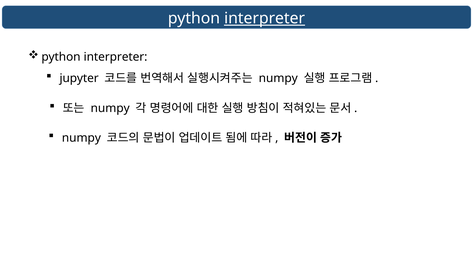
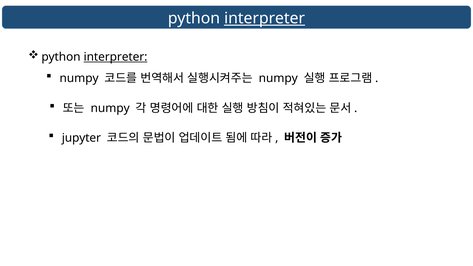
interpreter at (116, 57) underline: none -> present
jupyter at (79, 78): jupyter -> numpy
numpy at (81, 138): numpy -> jupyter
